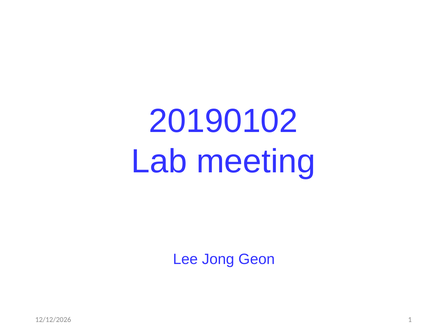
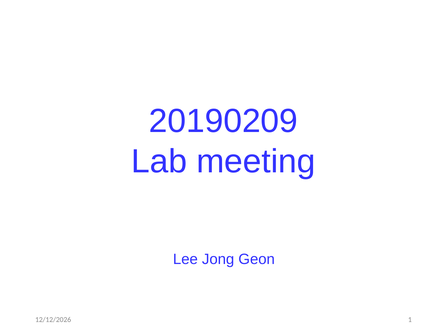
20190102: 20190102 -> 20190209
